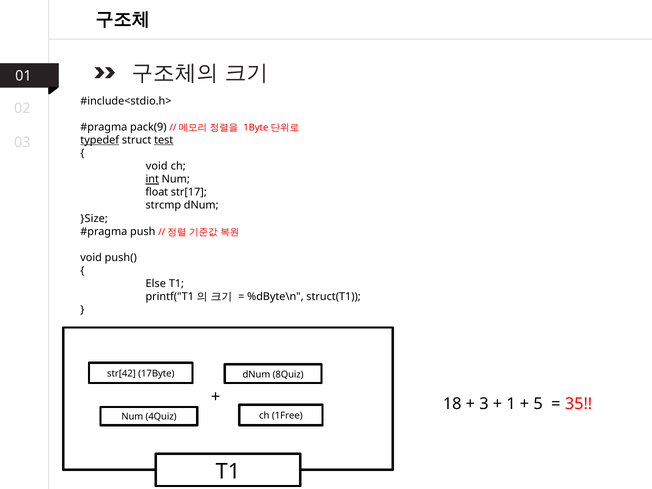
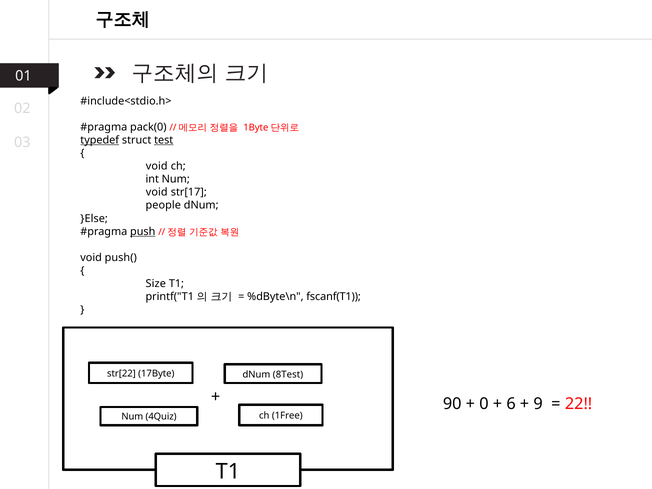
pack(9: pack(9 -> pack(0
int underline: present -> none
float at (157, 192): float -> void
strcmp: strcmp -> people
}Size: }Size -> }Else
push underline: none -> present
Else: Else -> Size
struct(T1: struct(T1 -> fscanf(T1
str[42: str[42 -> str[22
8Quiz: 8Quiz -> 8Test
18: 18 -> 90
3: 3 -> 0
1: 1 -> 6
5: 5 -> 9
35: 35 -> 22
